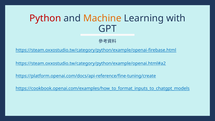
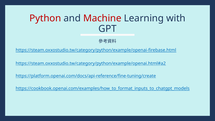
Machine colour: orange -> red
